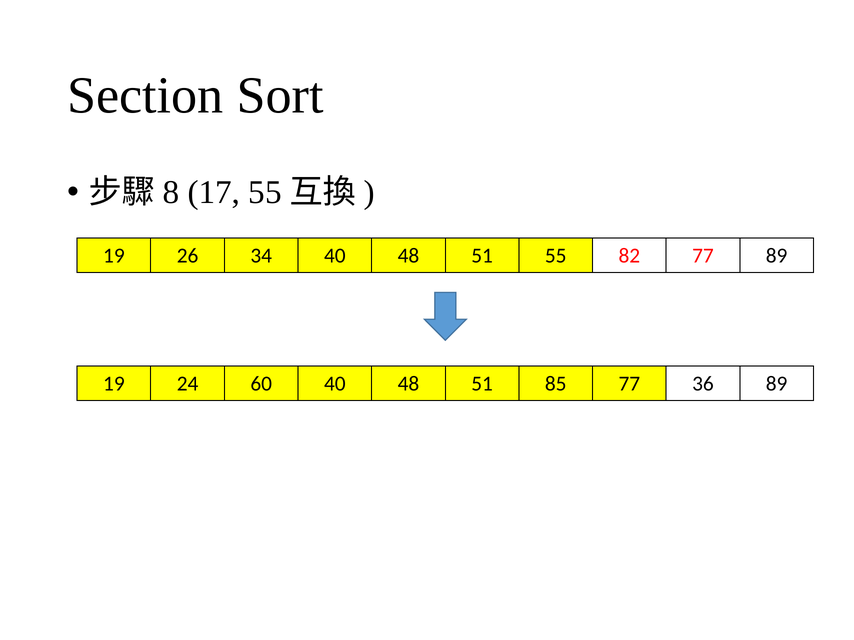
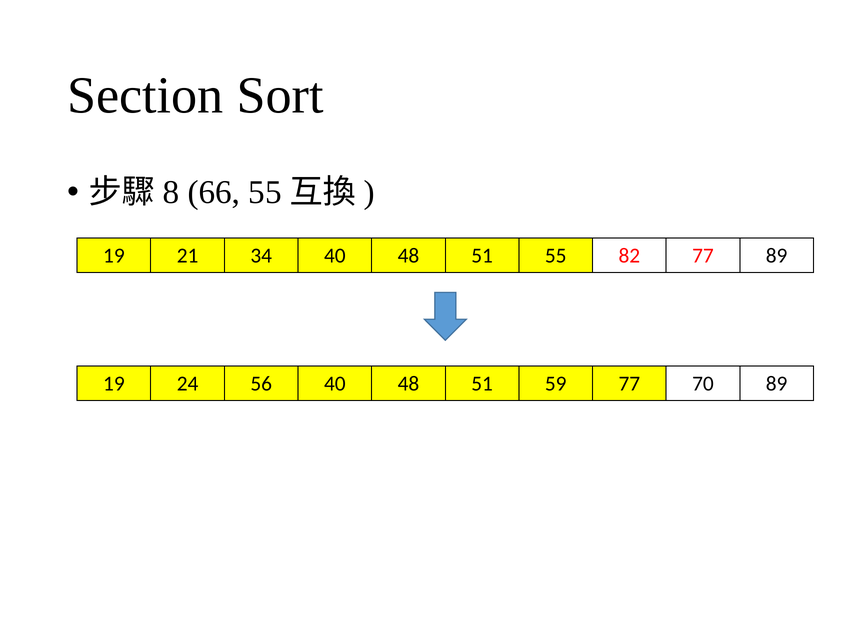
17: 17 -> 66
26: 26 -> 21
60: 60 -> 56
85: 85 -> 59
36: 36 -> 70
